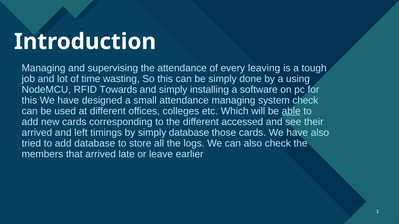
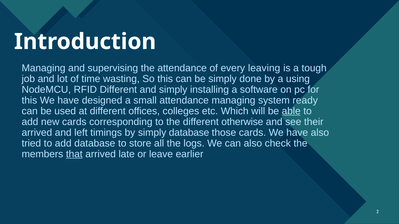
RFID Towards: Towards -> Different
system check: check -> ready
accessed: accessed -> otherwise
that underline: none -> present
